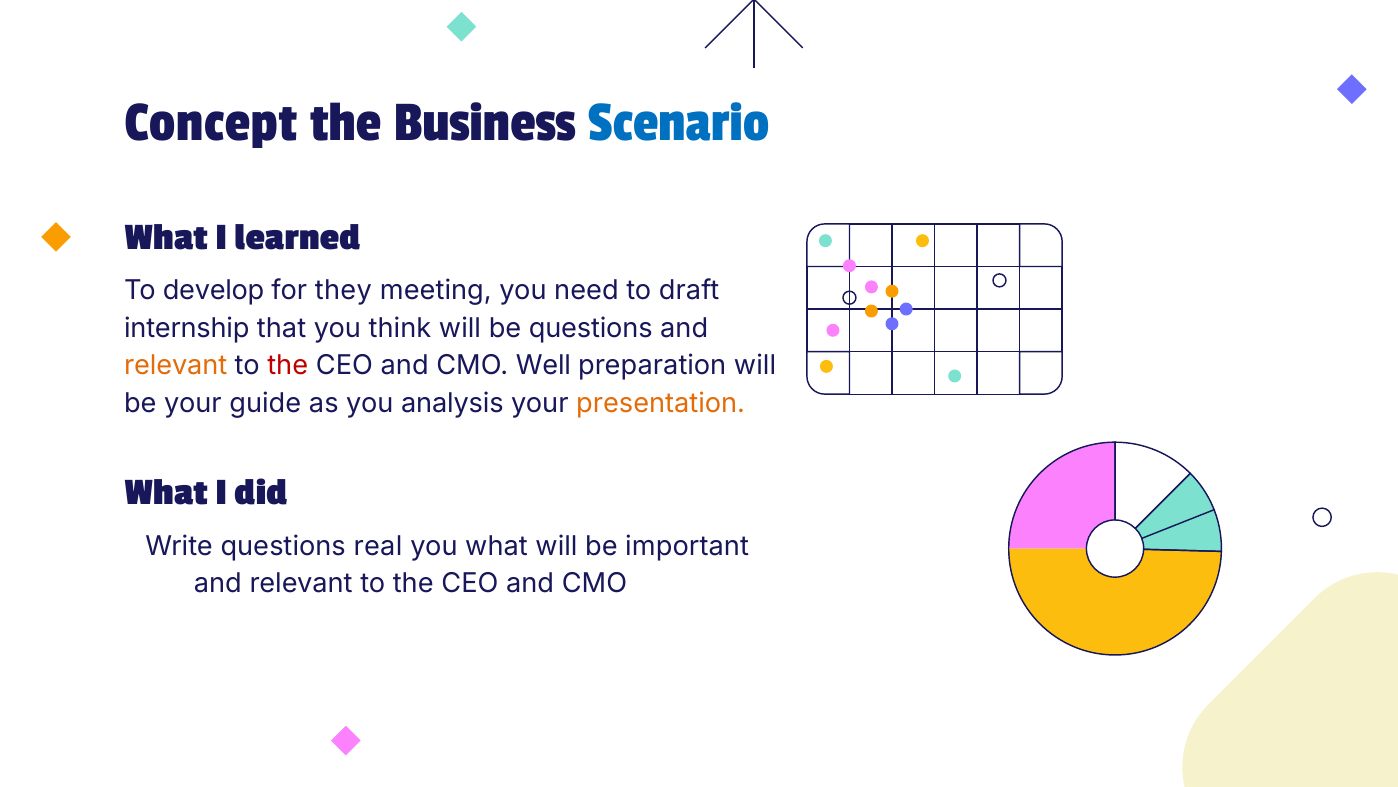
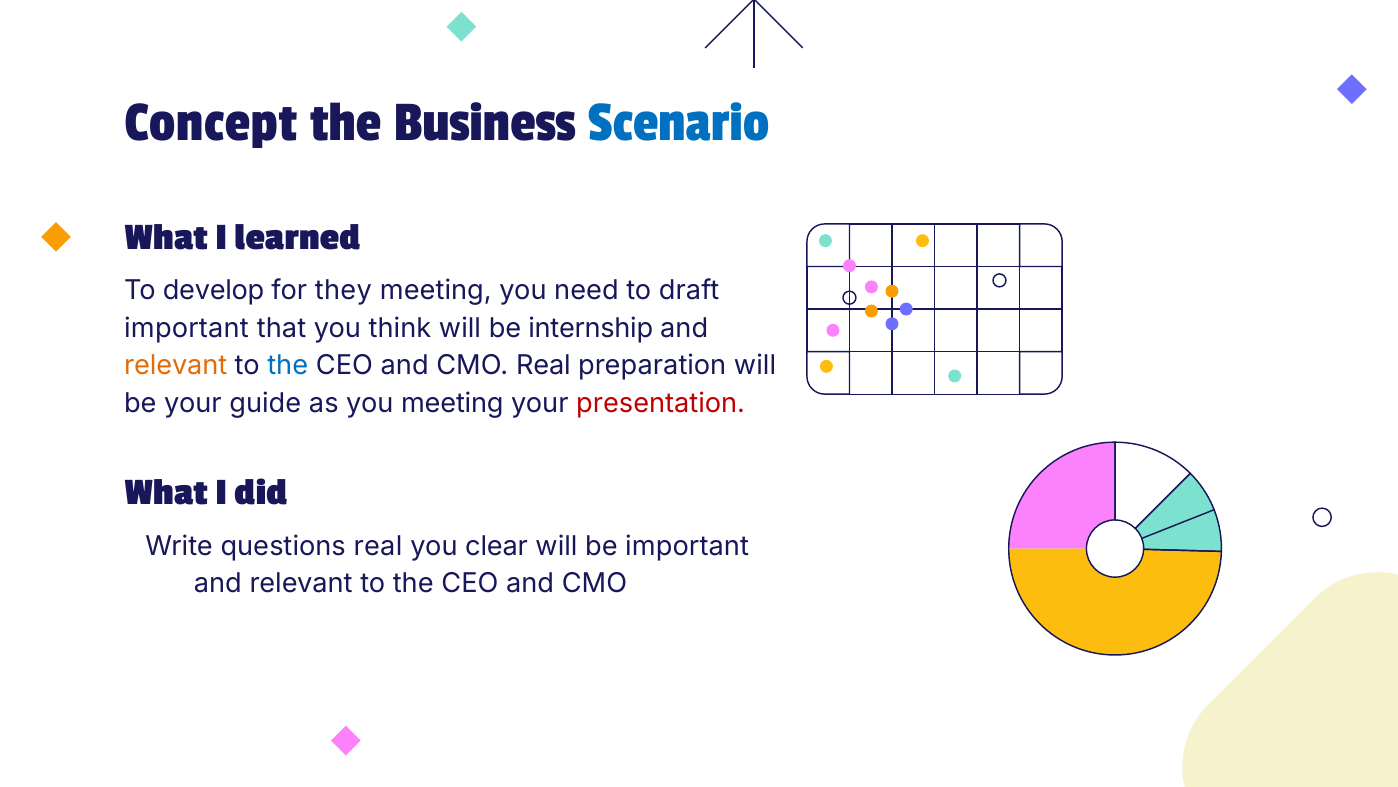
internship at (187, 328): internship -> important
be questions: questions -> internship
the at (288, 365) colour: red -> blue
CMO Well: Well -> Real
you analysis: analysis -> meeting
presentation colour: orange -> red
you what: what -> clear
